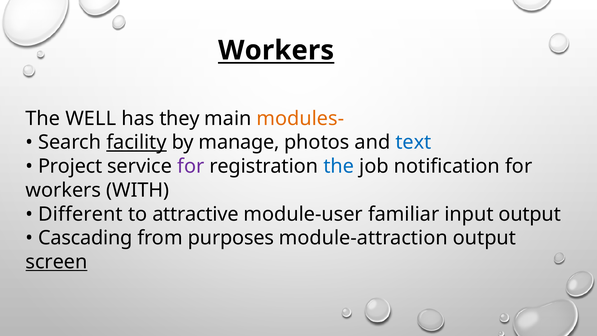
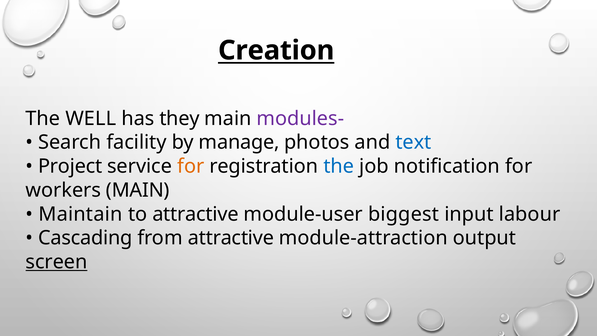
Workers at (276, 50): Workers -> Creation
modules- colour: orange -> purple
facility underline: present -> none
for at (191, 166) colour: purple -> orange
workers WITH: WITH -> MAIN
Different: Different -> Maintain
familiar: familiar -> biggest
input output: output -> labour
from purposes: purposes -> attractive
